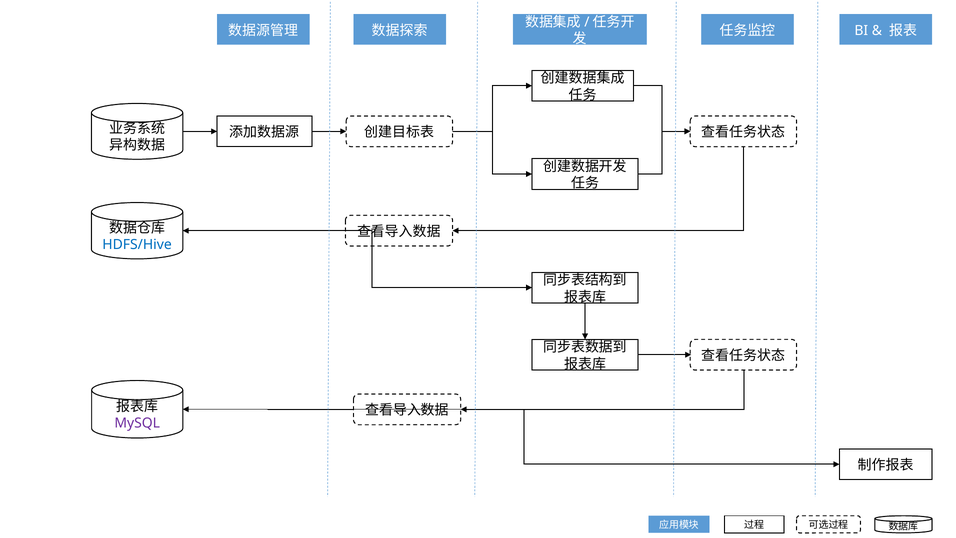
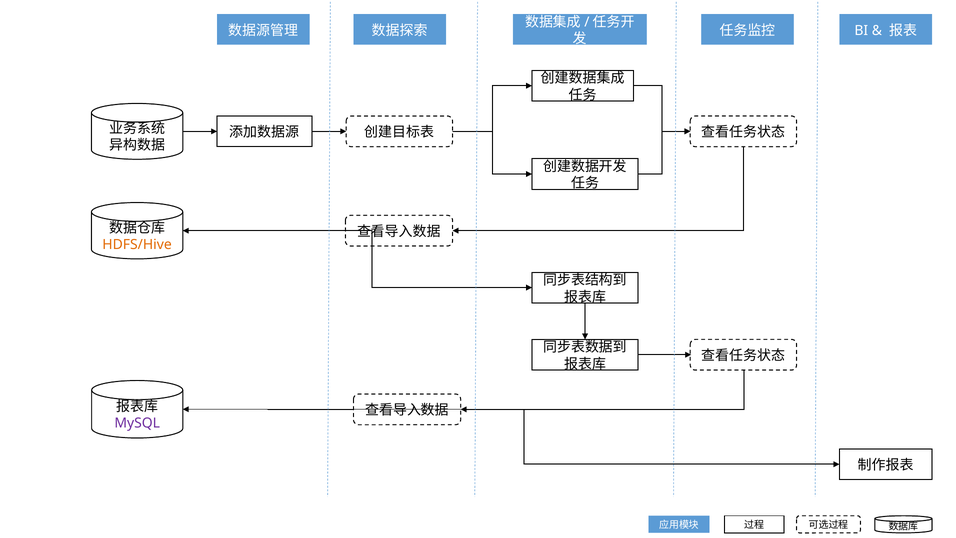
HDFS/Hive colour: blue -> orange
